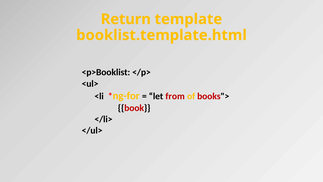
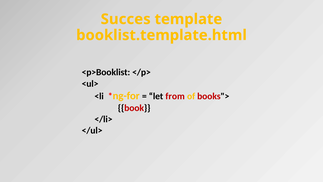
Return: Return -> Succes
